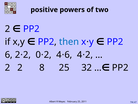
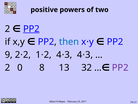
PP2 at (31, 29) underline: none -> present
6 at (9, 54): 6 -> 9
0: 0 -> 1
2 4 6: 6 -> 3
2 at (89, 54): 2 -> 3
2 at (20, 67): 2 -> 0
8 25: 25 -> 13
PP2 at (120, 67) colour: black -> purple
